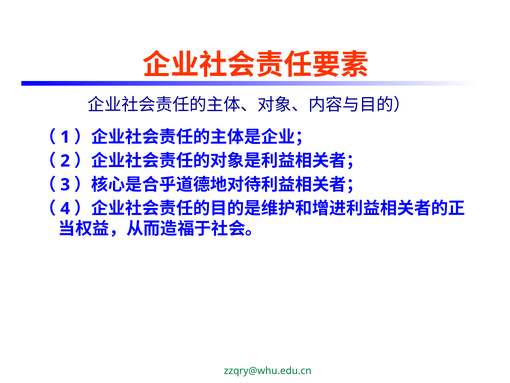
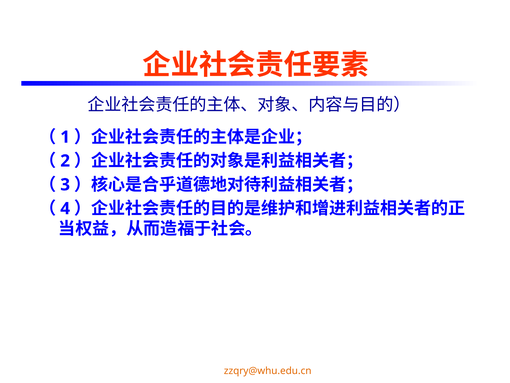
zzqry@whu.edu.cn colour: green -> orange
